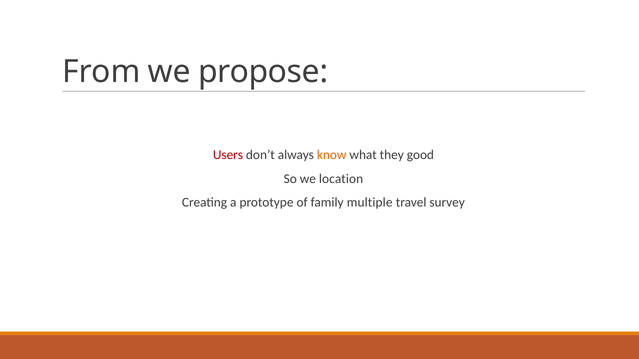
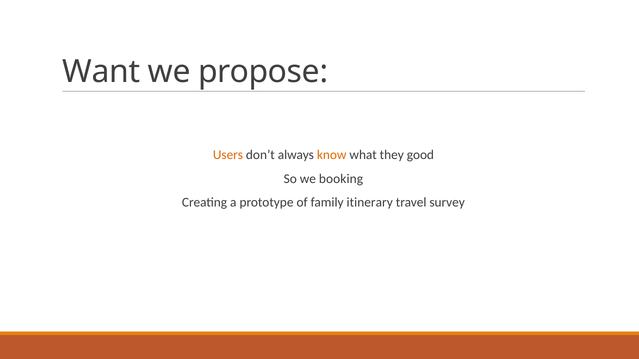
From: From -> Want
Users colour: red -> orange
location: location -> booking
multiple: multiple -> itinerary
